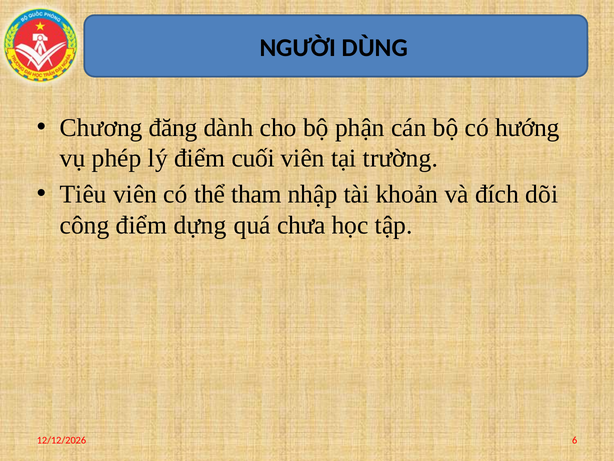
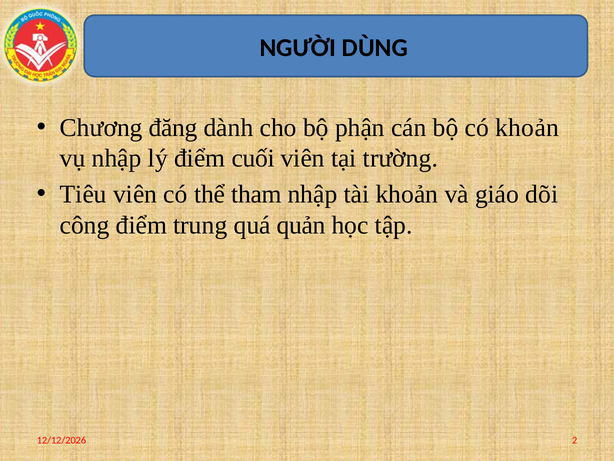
có hướng: hướng -> khoản
vụ phép: phép -> nhập
đích: đích -> giáo
dựng: dựng -> trung
chưa: chưa -> quản
6: 6 -> 2
